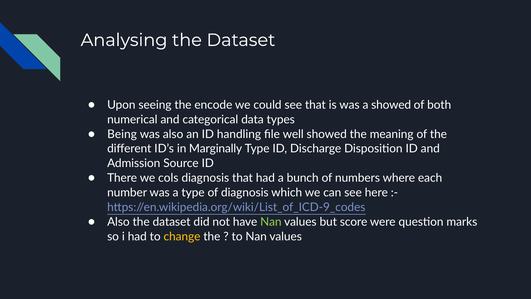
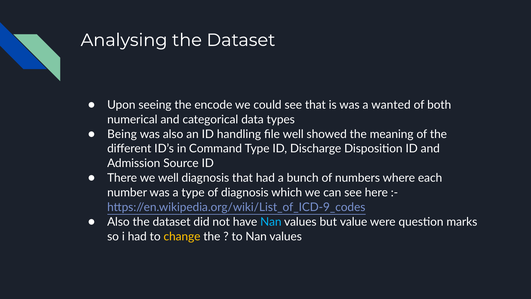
a showed: showed -> wanted
Marginally: Marginally -> Command
we cols: cols -> well
Nan at (271, 222) colour: light green -> light blue
score: score -> value
